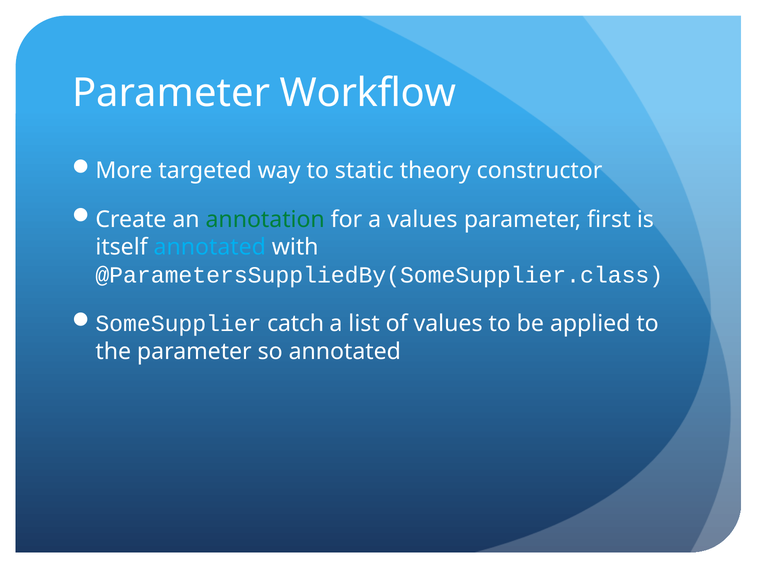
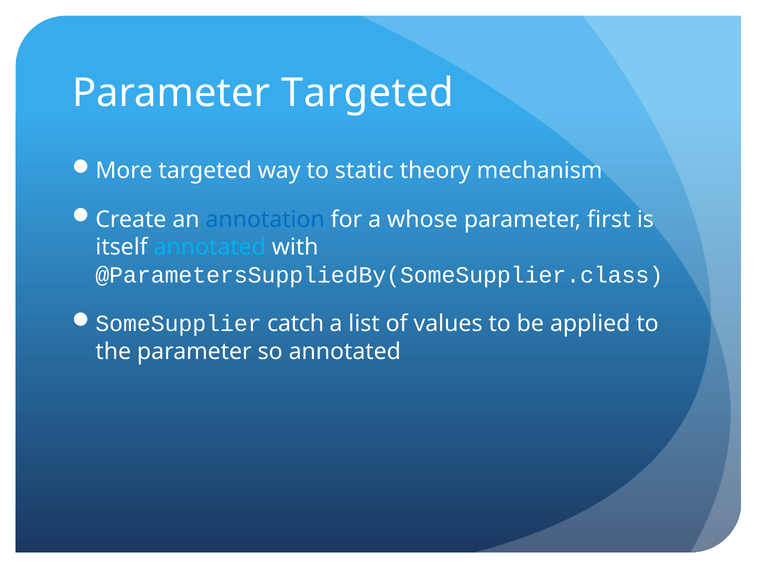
Parameter Workflow: Workflow -> Targeted
constructor: constructor -> mechanism
annotation colour: green -> blue
a values: values -> whose
